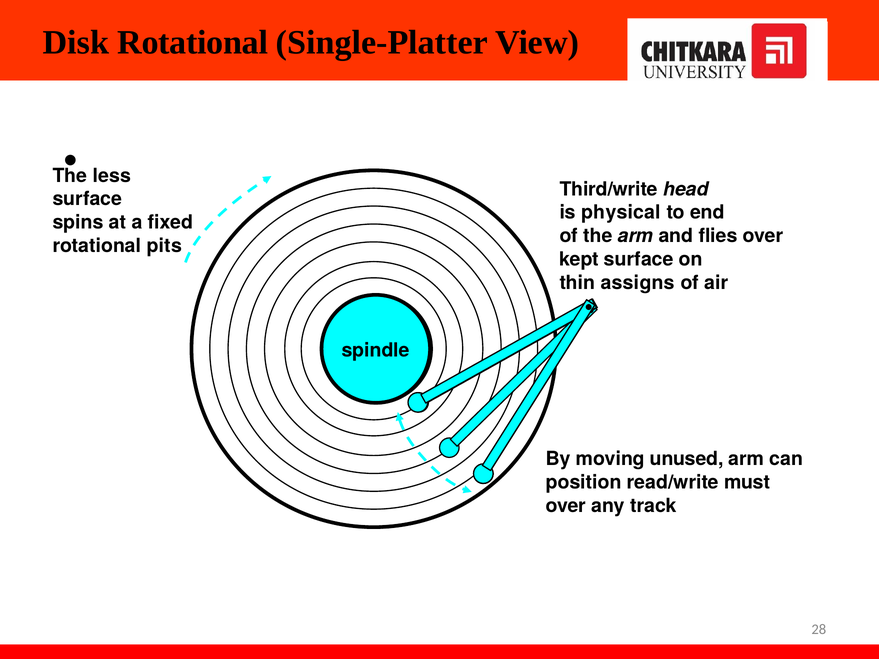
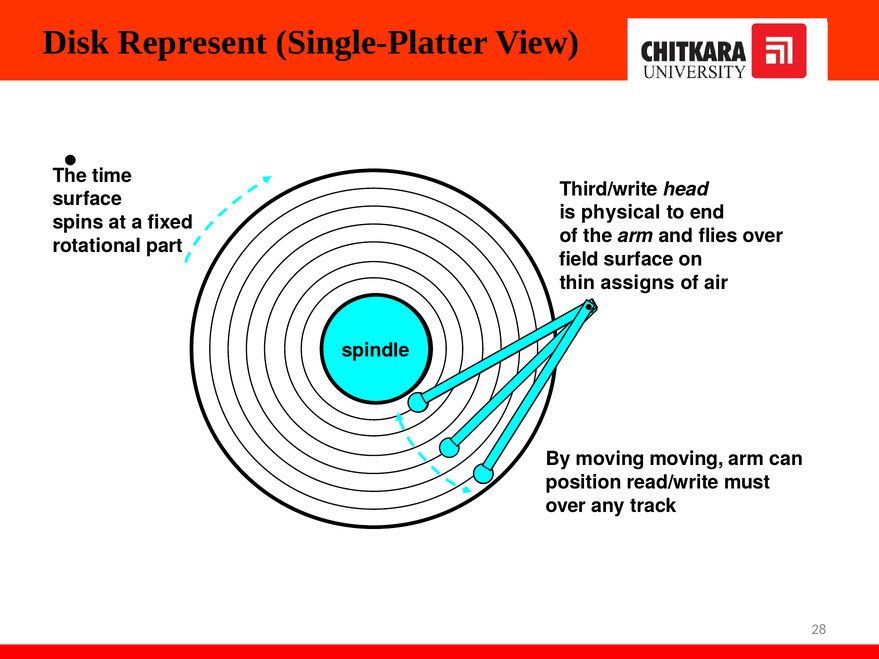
Disk Rotational: Rotational -> Represent
less: less -> time
pits: pits -> part
kept: kept -> field
unused at (687, 459): unused -> moving
